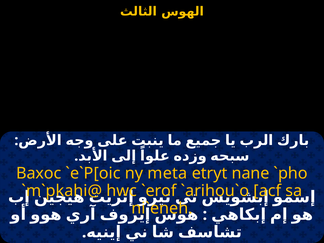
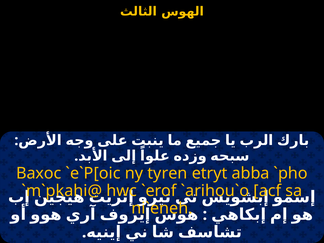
meta: meta -> tyren
nane: nane -> abba
